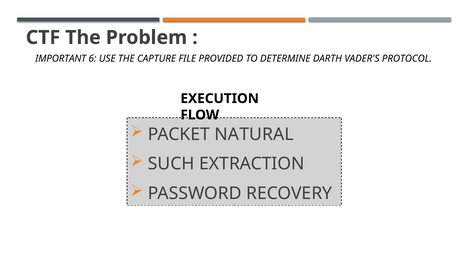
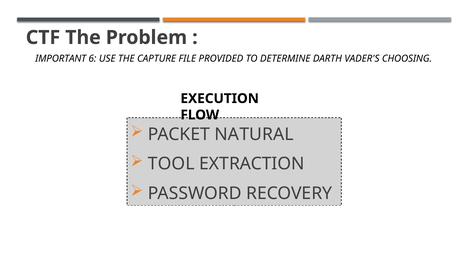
PROTOCOL: PROTOCOL -> CHOOSING
SUCH: SUCH -> TOOL
